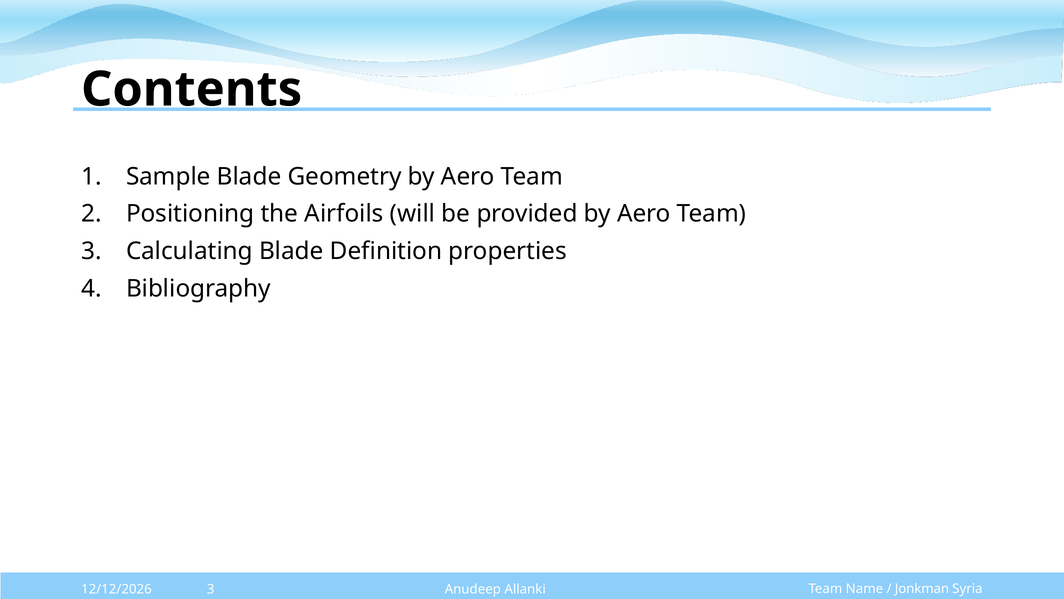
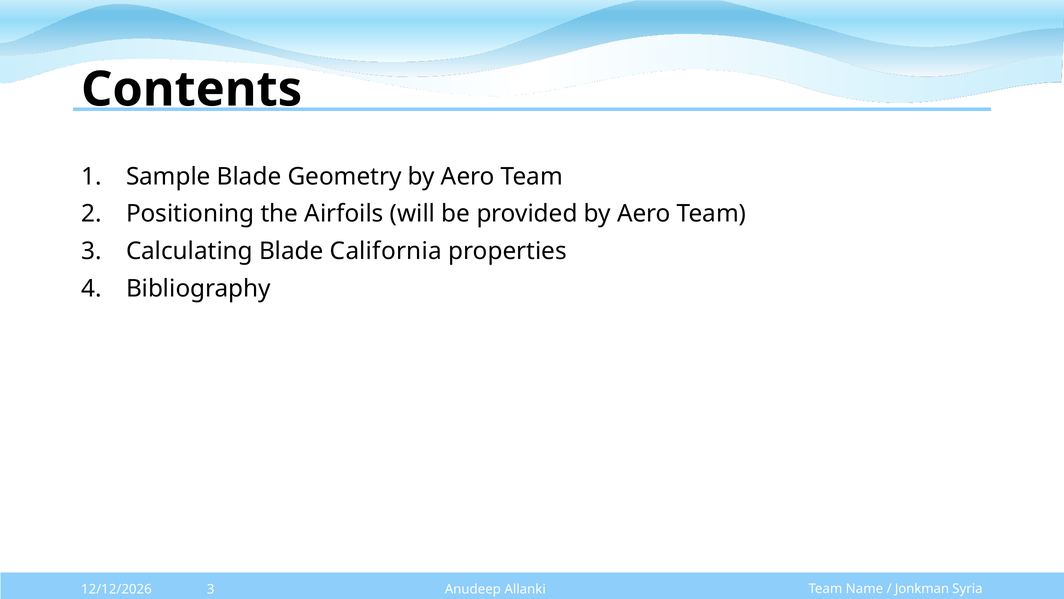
Definition: Definition -> California
